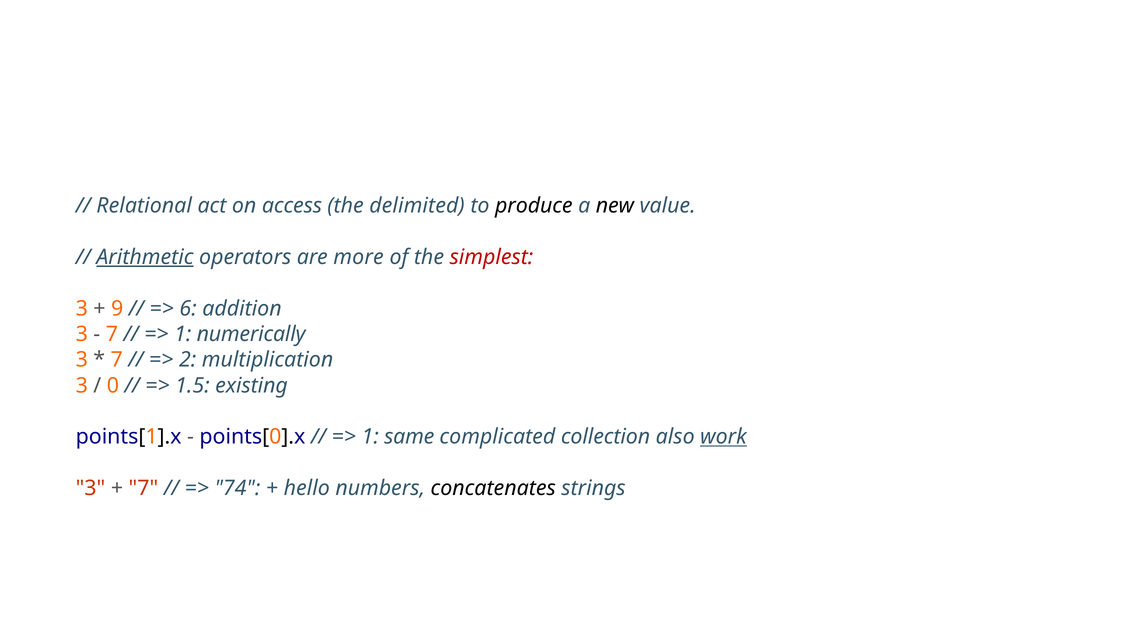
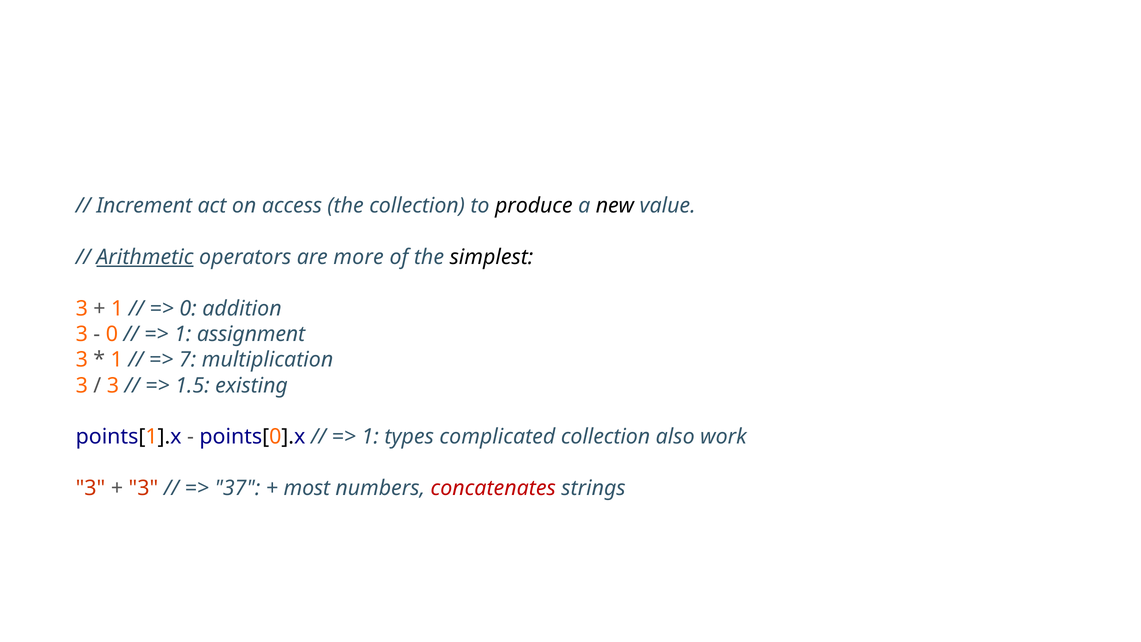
Relational: Relational -> Increment
the delimited: delimited -> collection
simplest colour: red -> black
9 at (117, 308): 9 -> 1
6 at (188, 308): 6 -> 0
7 at (112, 334): 7 -> 0
numerically: numerically -> assignment
7 at (117, 360): 7 -> 1
2: 2 -> 7
0 at (113, 385): 0 -> 3
same: same -> types
work underline: present -> none
7 at (143, 488): 7 -> 3
74: 74 -> 37
hello: hello -> most
concatenates colour: black -> red
